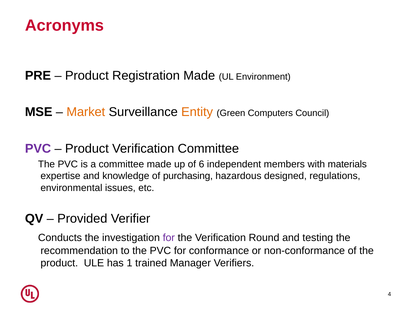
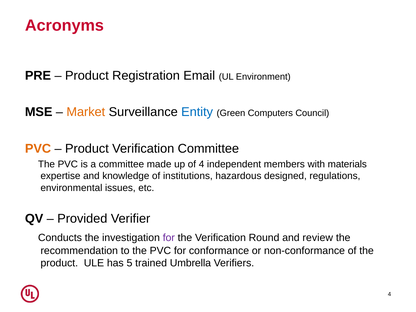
Registration Made: Made -> Email
Entity colour: orange -> blue
PVC at (38, 149) colour: purple -> orange
of 6: 6 -> 4
purchasing: purchasing -> institutions
testing: testing -> review
1: 1 -> 5
Manager: Manager -> Umbrella
